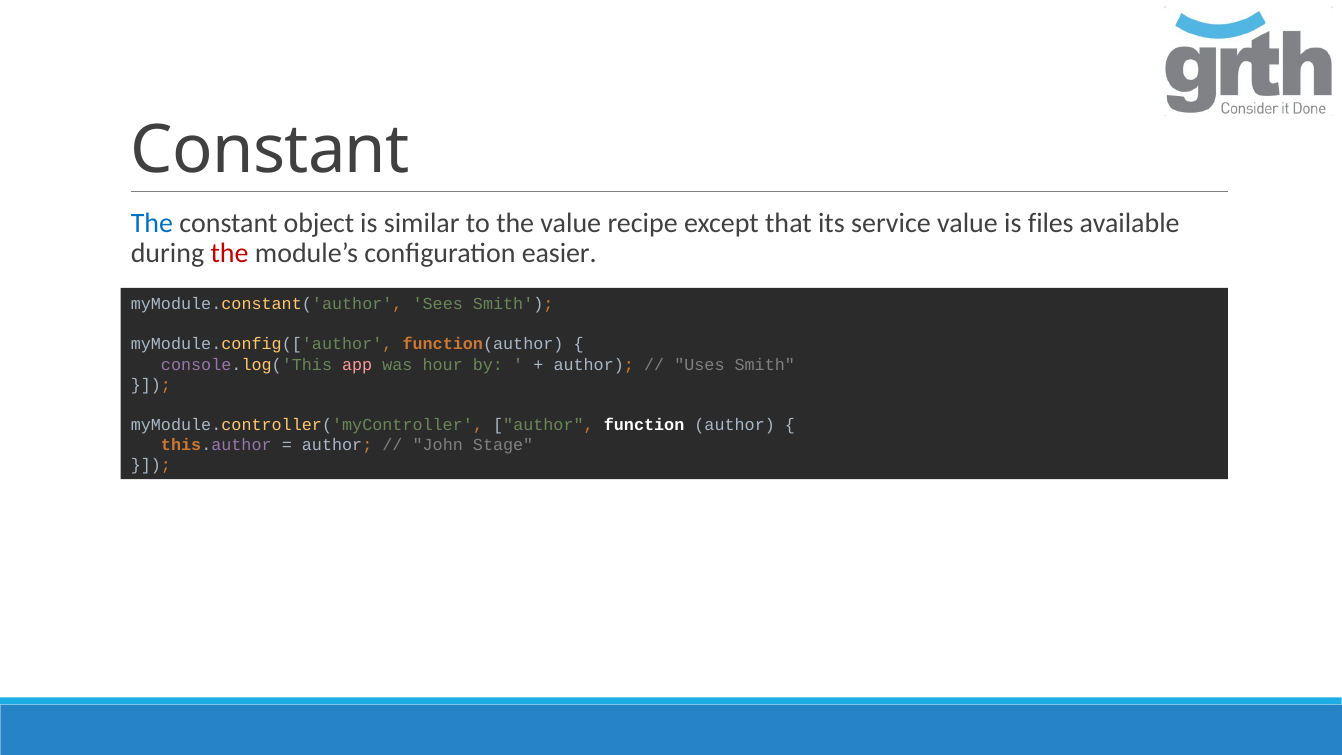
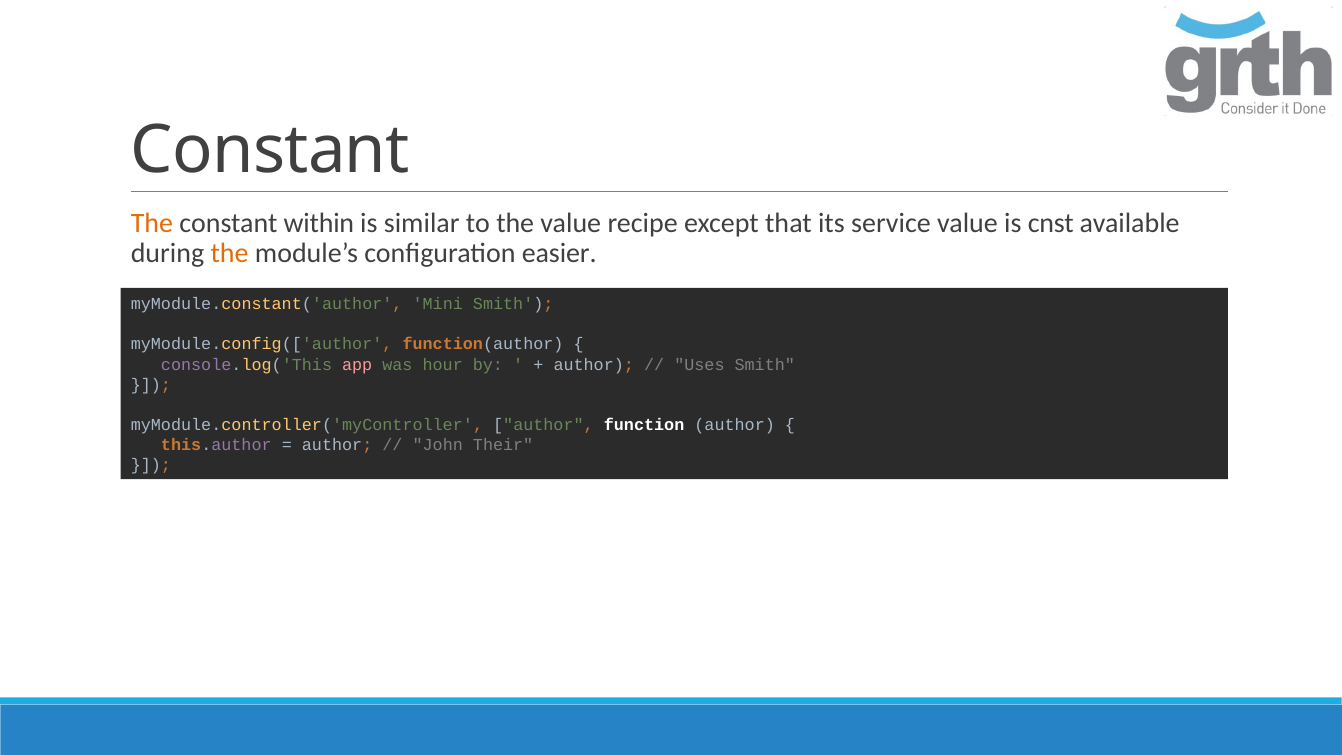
The at (152, 223) colour: blue -> orange
object: object -> within
files: files -> cnst
the at (230, 253) colour: red -> orange
Sees: Sees -> Mini
Stage: Stage -> Their
